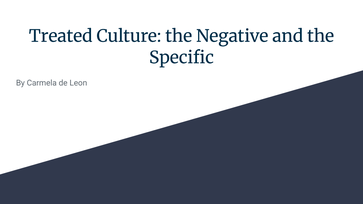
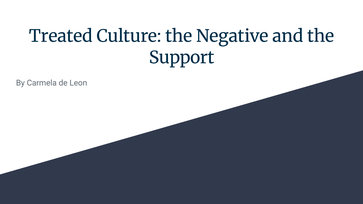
Specific: Specific -> Support
